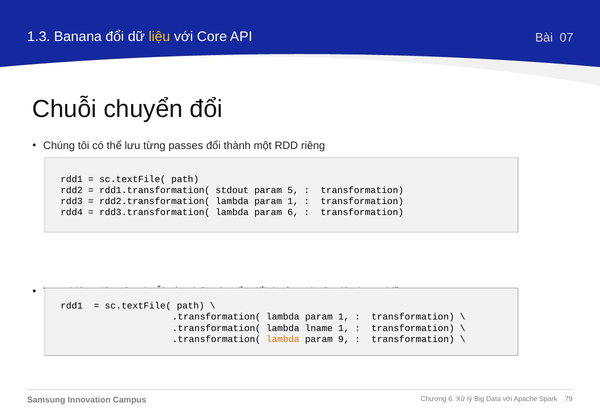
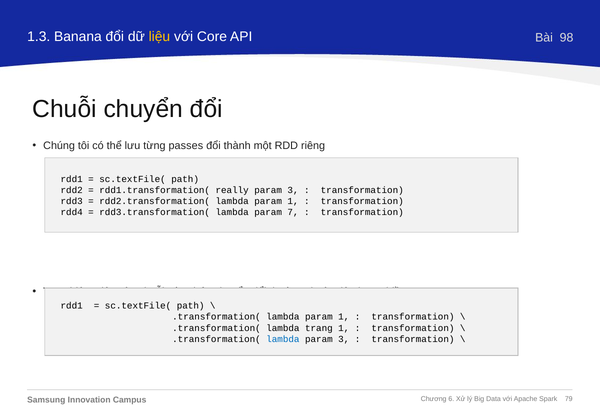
07: 07 -> 98
stdout: stdout -> really
5 at (293, 190): 5 -> 3
param 6: 6 -> 7
lname: lname -> trang
lambda at (283, 339) colour: orange -> blue
9 at (344, 339): 9 -> 3
